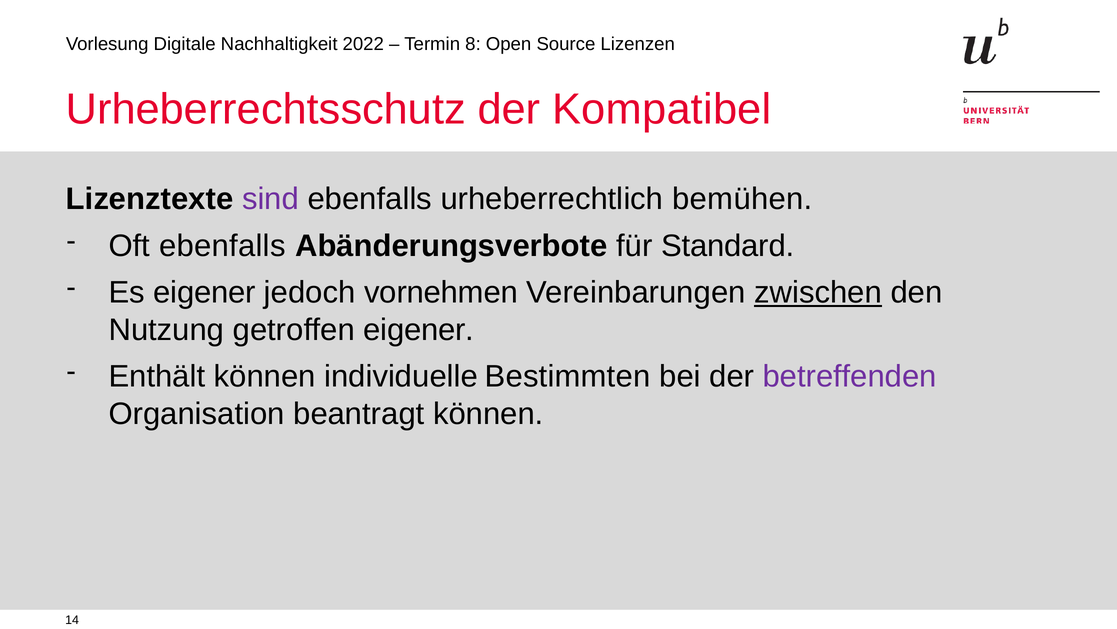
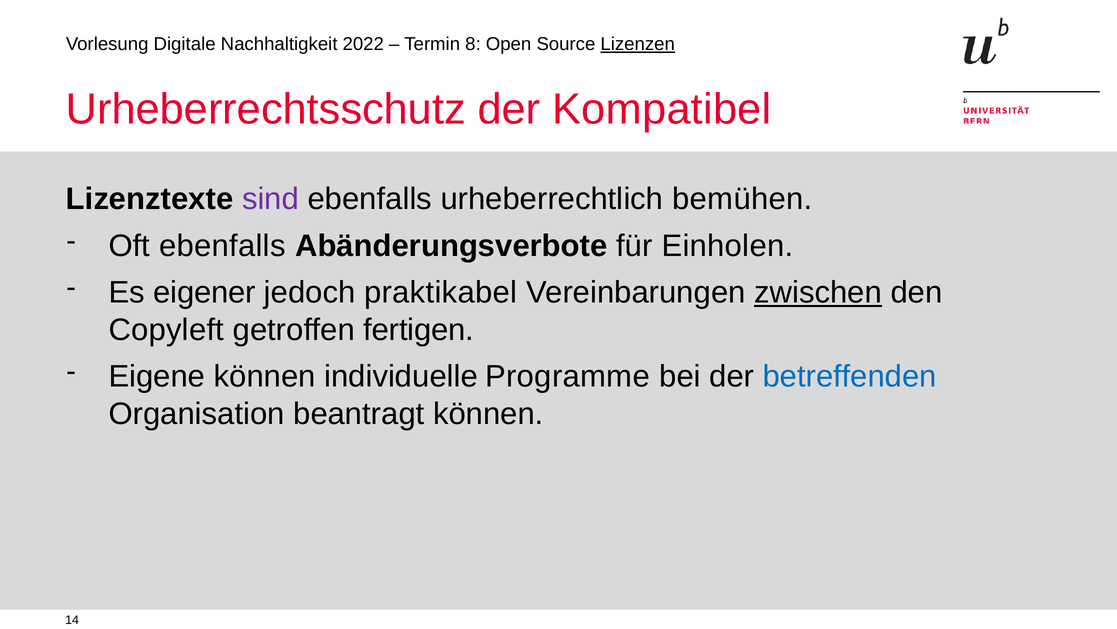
Lizenzen underline: none -> present
Standard: Standard -> Einholen
vornehmen: vornehmen -> praktikabel
Nutzung: Nutzung -> Copyleft
getroffen eigener: eigener -> fertigen
Enthält: Enthält -> Eigene
Bestimmten: Bestimmten -> Programme
betreffenden colour: purple -> blue
